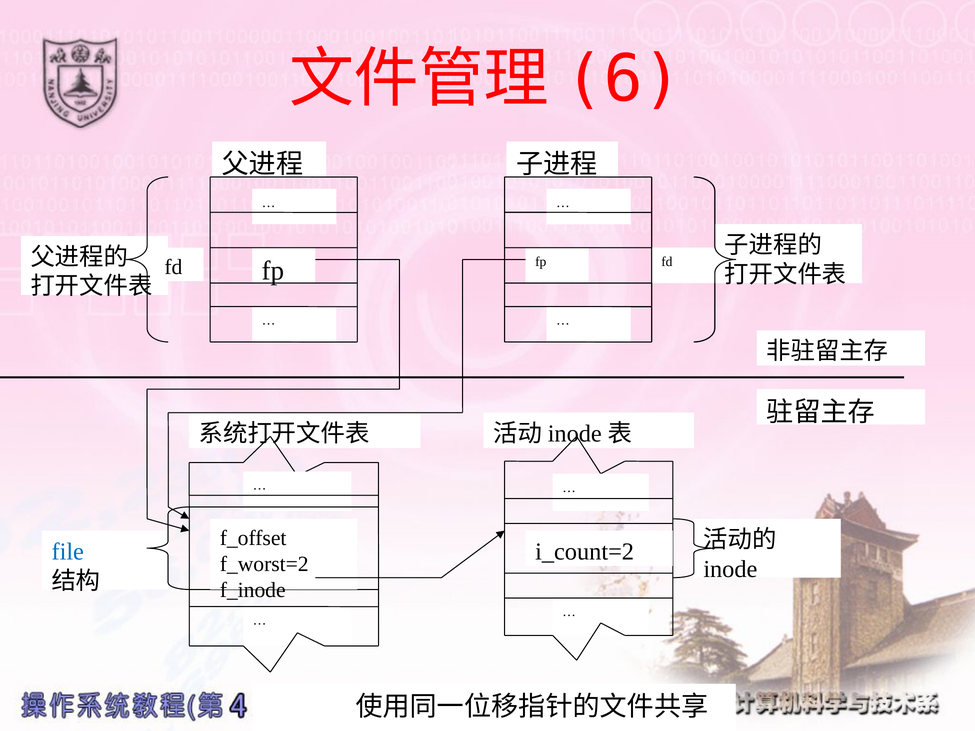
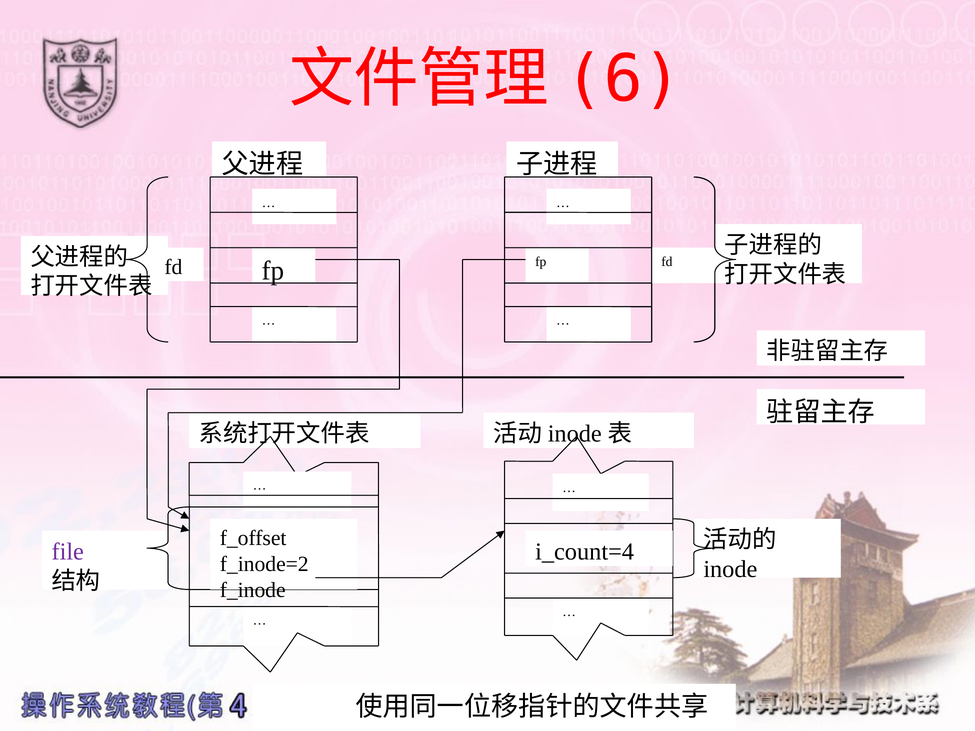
file colour: blue -> purple
i_count=2: i_count=2 -> i_count=4
f_worst=2: f_worst=2 -> f_inode=2
